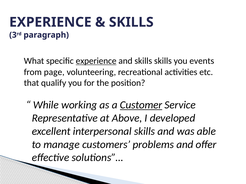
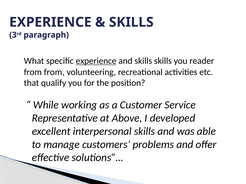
events: events -> reader
from page: page -> from
Customer underline: present -> none
